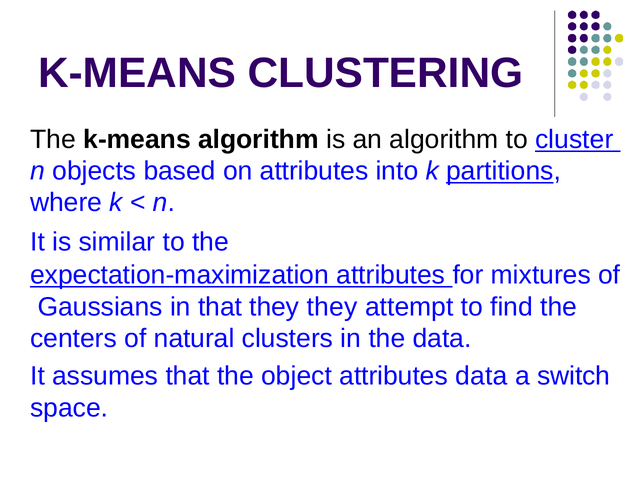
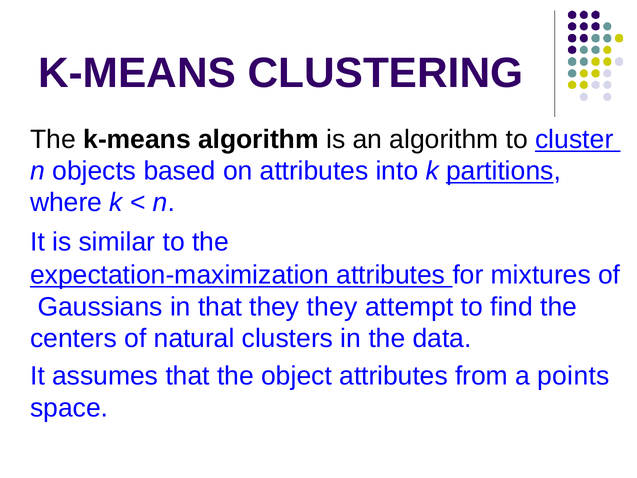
attributes data: data -> from
switch: switch -> points
